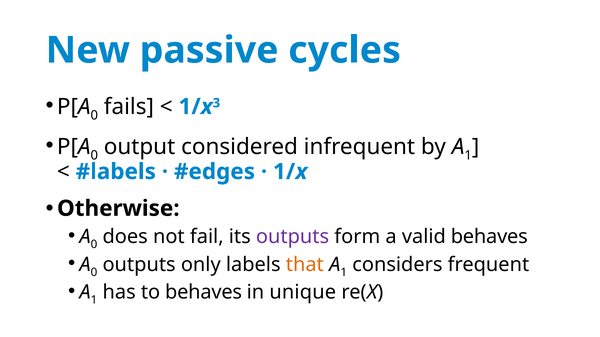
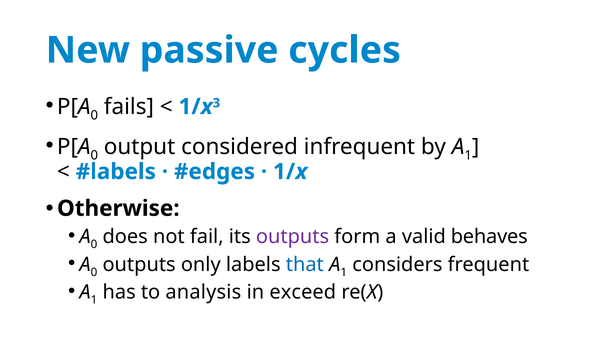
that colour: orange -> blue
to behaves: behaves -> analysis
unique: unique -> exceed
